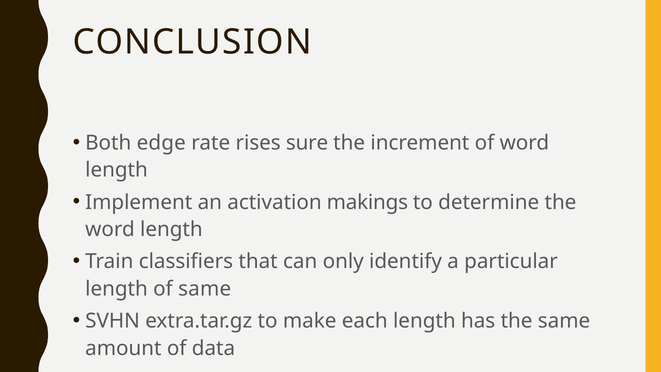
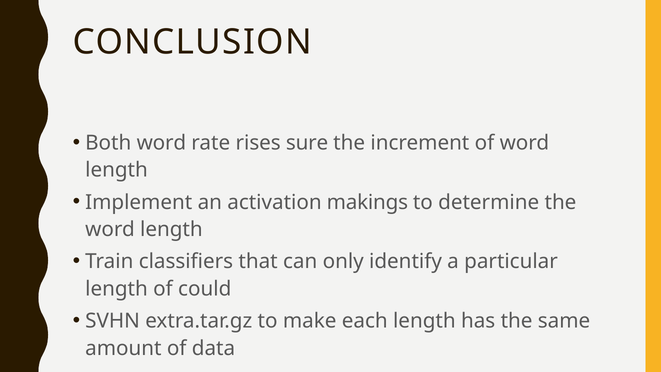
Both edge: edge -> word
of same: same -> could
